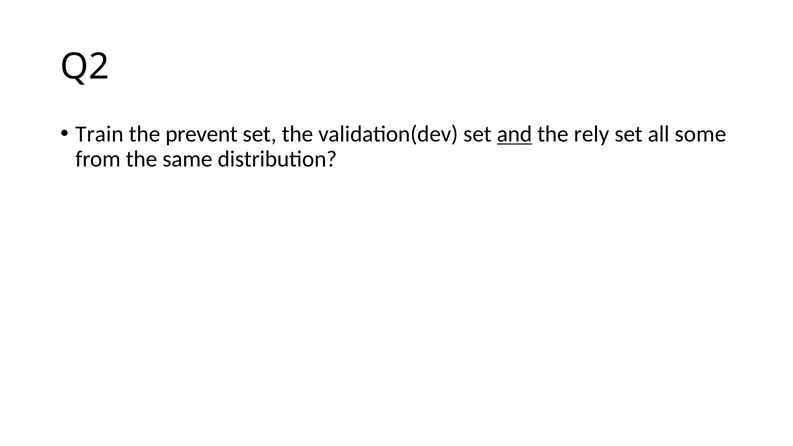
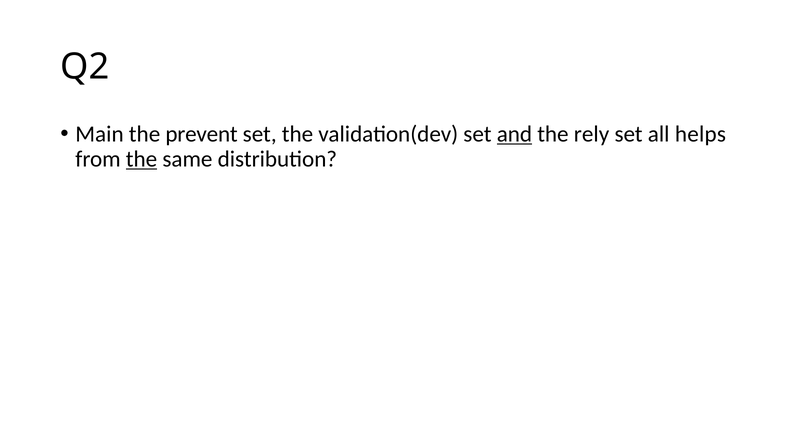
Train: Train -> Main
some: some -> helps
the at (142, 159) underline: none -> present
